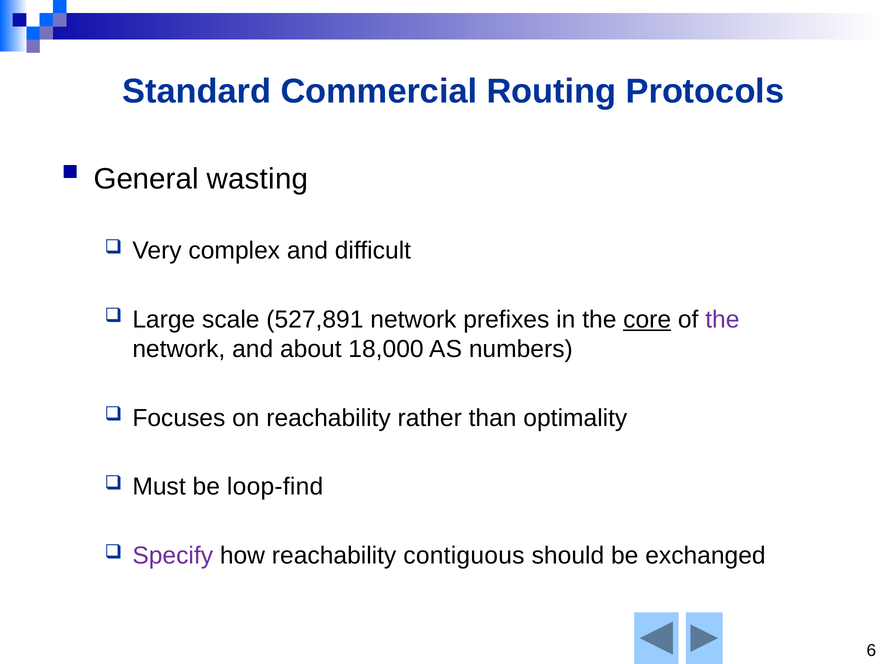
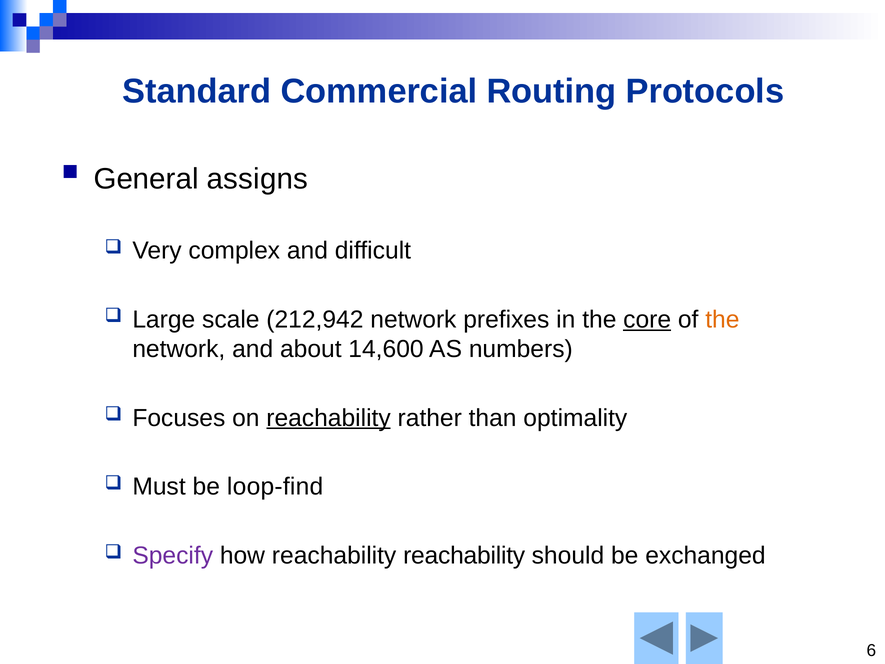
wasting: wasting -> assigns
527,891: 527,891 -> 212,942
the at (722, 319) colour: purple -> orange
18,000: 18,000 -> 14,600
reachability at (329, 418) underline: none -> present
reachability contiguous: contiguous -> reachability
